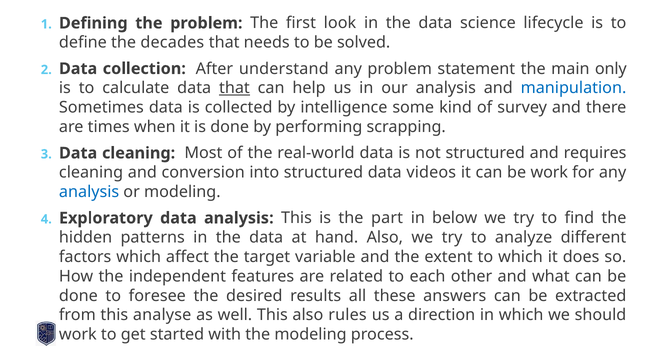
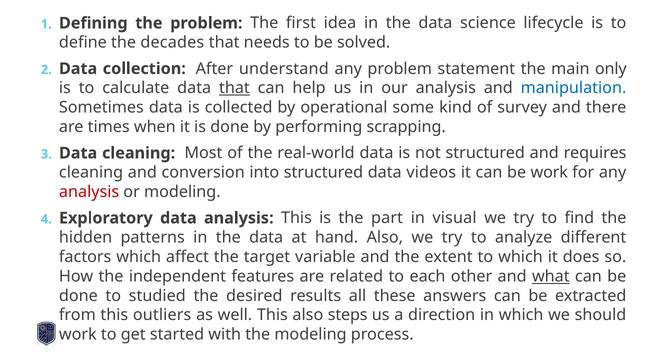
look: look -> idea
intelligence: intelligence -> operational
analysis at (89, 192) colour: blue -> red
below: below -> visual
what underline: none -> present
foresee: foresee -> studied
analyse: analyse -> outliers
rules: rules -> steps
